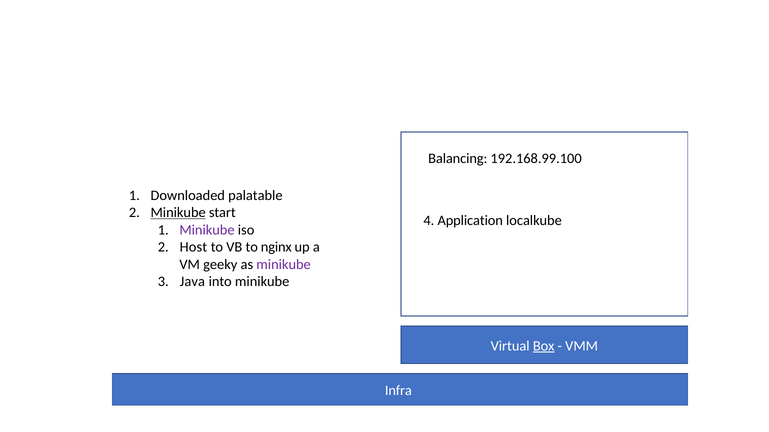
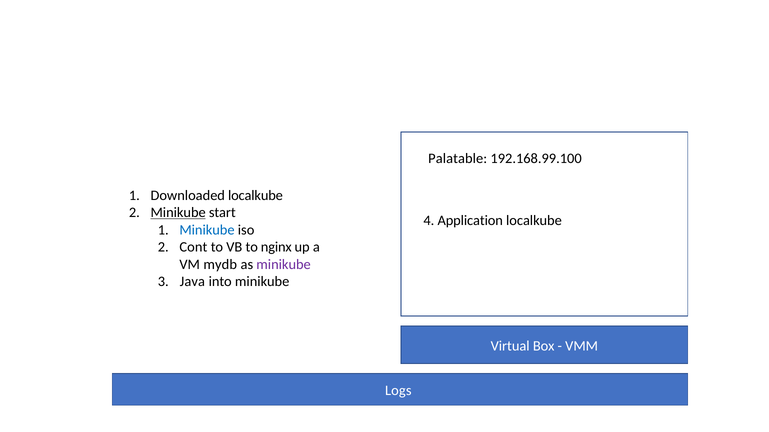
Balancing: Balancing -> Palatable
Downloaded palatable: palatable -> localkube
Minikube at (207, 230) colour: purple -> blue
Host: Host -> Cont
geeky: geeky -> mydb
Box underline: present -> none
Infra: Infra -> Logs
